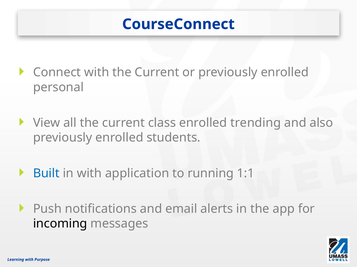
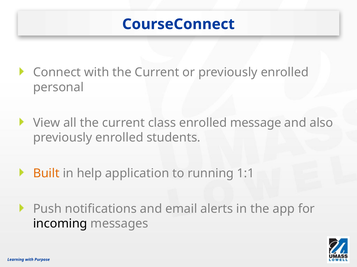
trending: trending -> message
Built colour: blue -> orange
in with: with -> help
